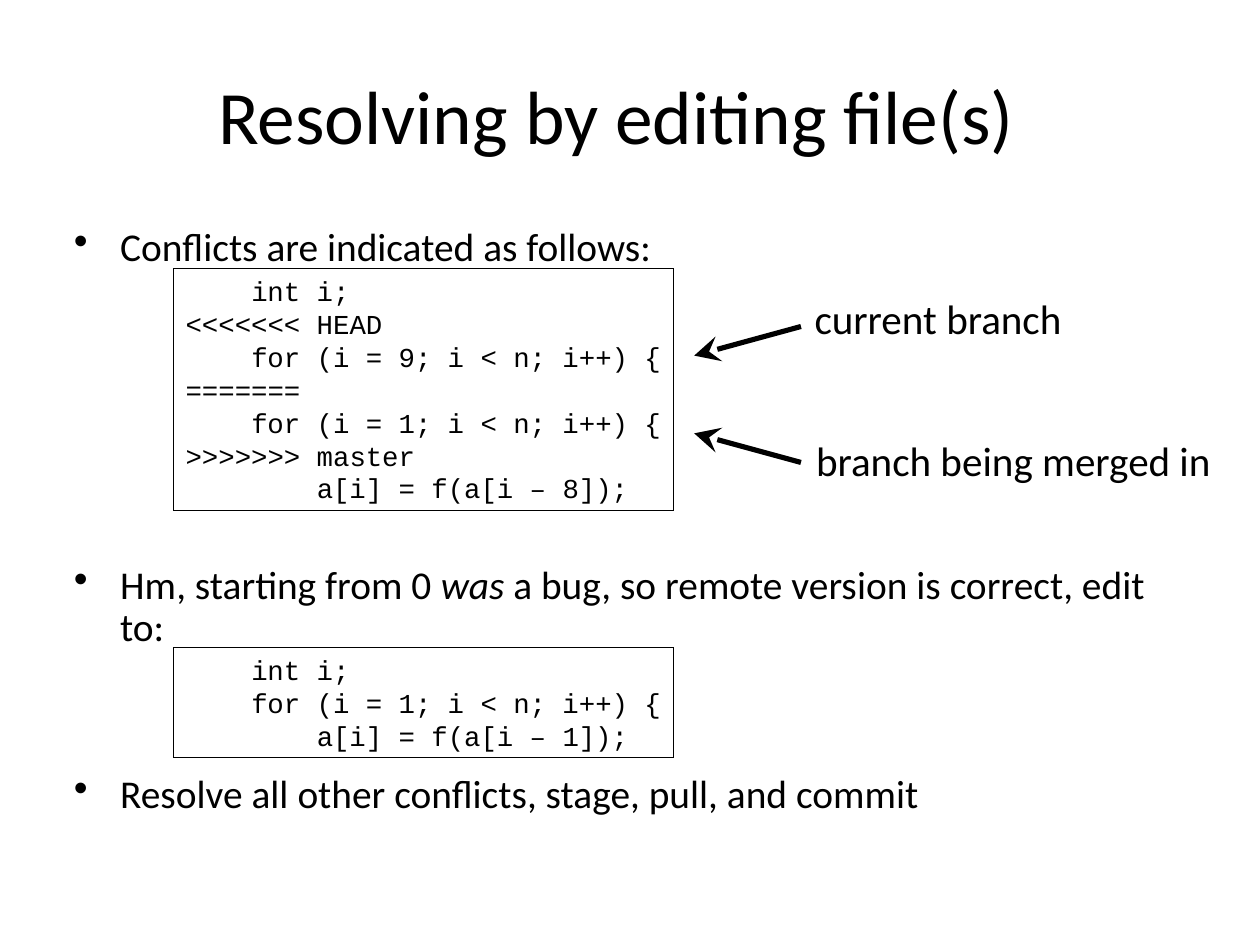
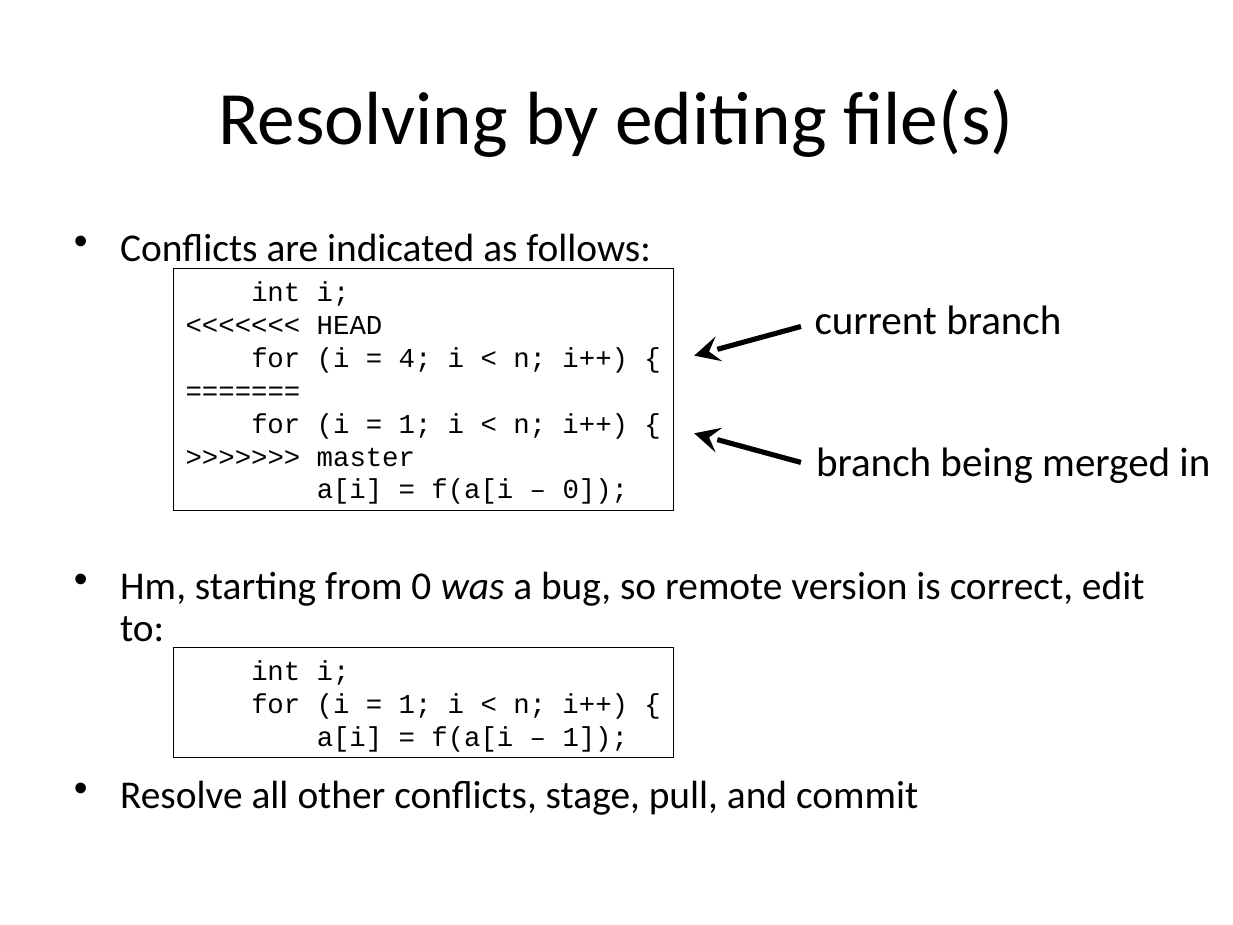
9: 9 -> 4
8 at (595, 490): 8 -> 0
